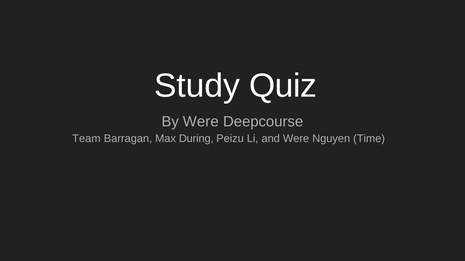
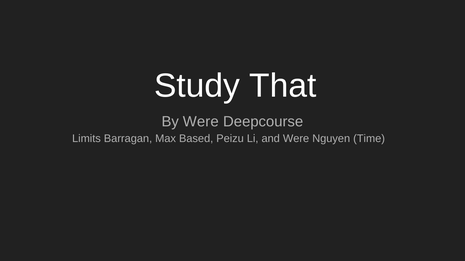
Quiz: Quiz -> That
Team: Team -> Limits
During: During -> Based
